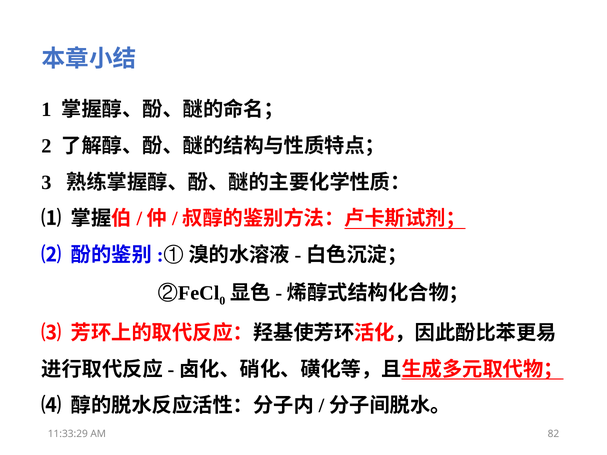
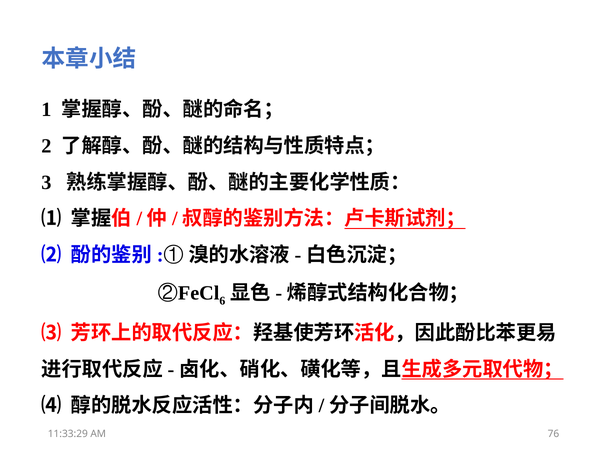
0: 0 -> 6
82: 82 -> 76
